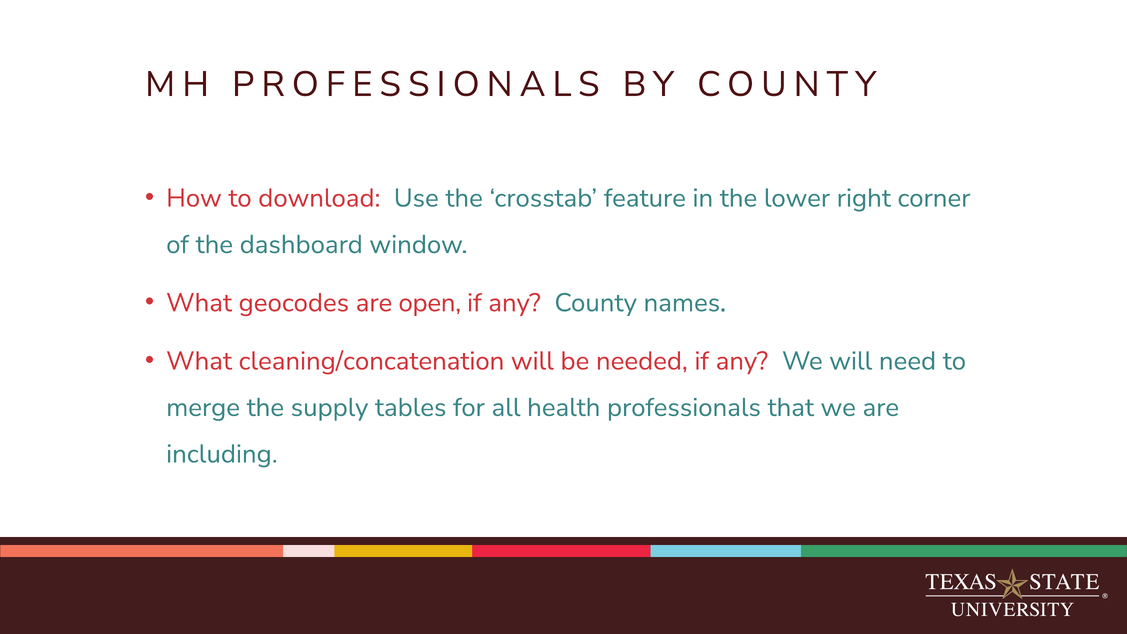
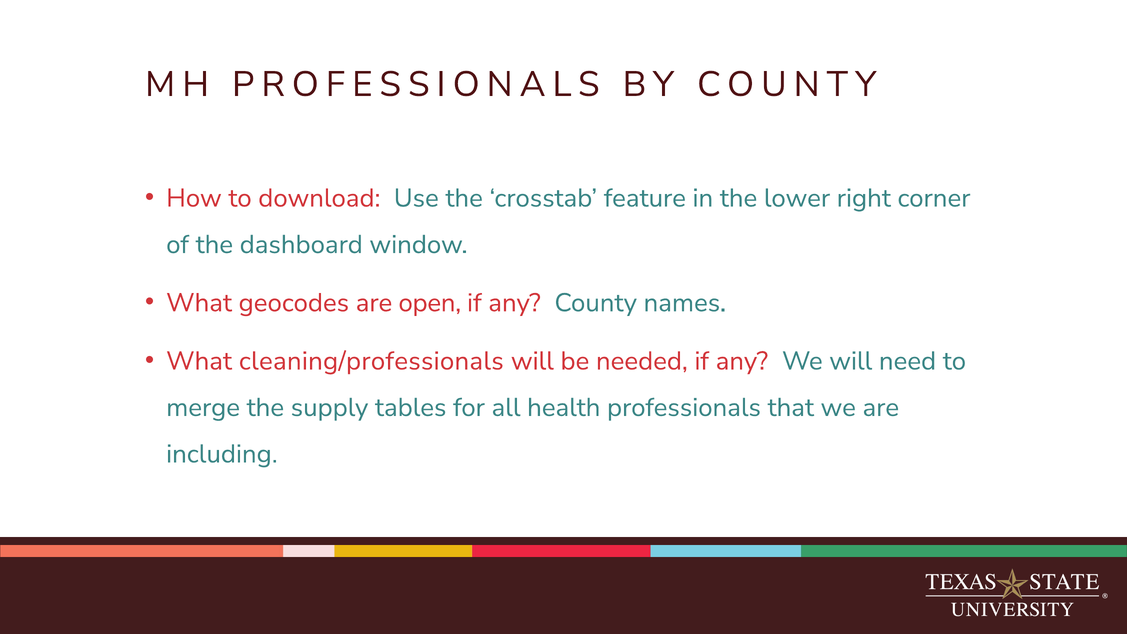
cleaning/concatenation: cleaning/concatenation -> cleaning/professionals
